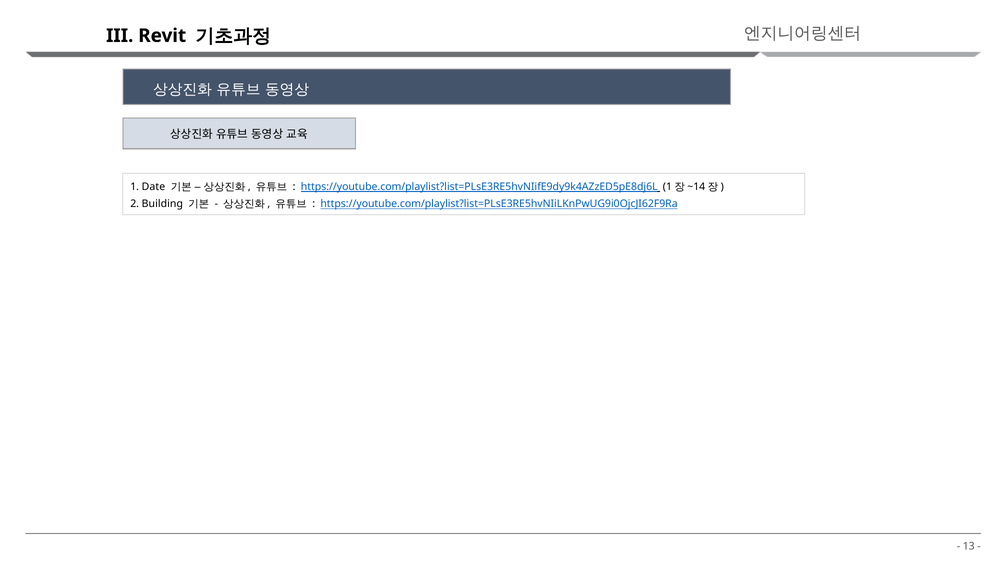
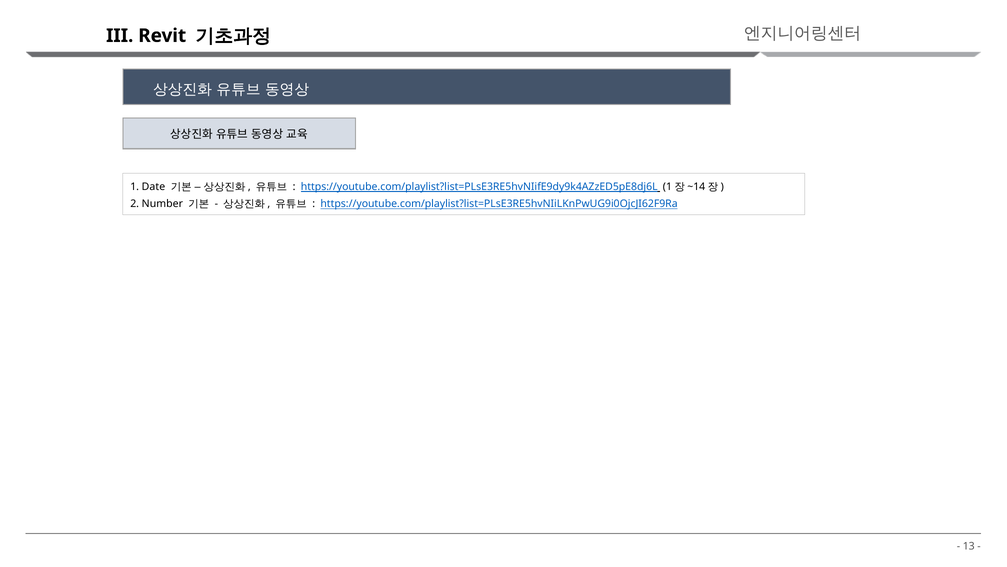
Building: Building -> Number
